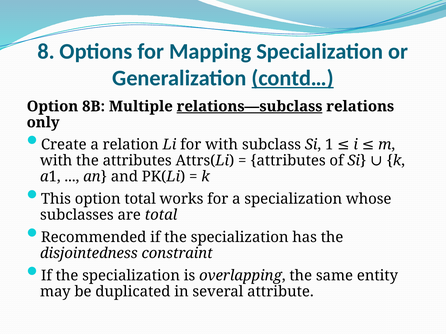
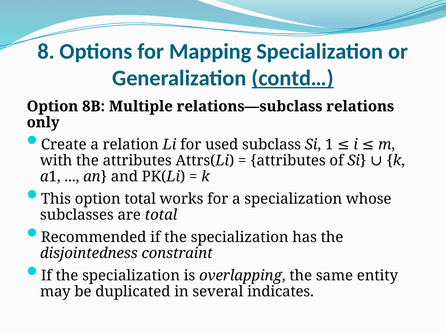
relations—subclass underline: present -> none
for with: with -> used
attribute: attribute -> indicates
